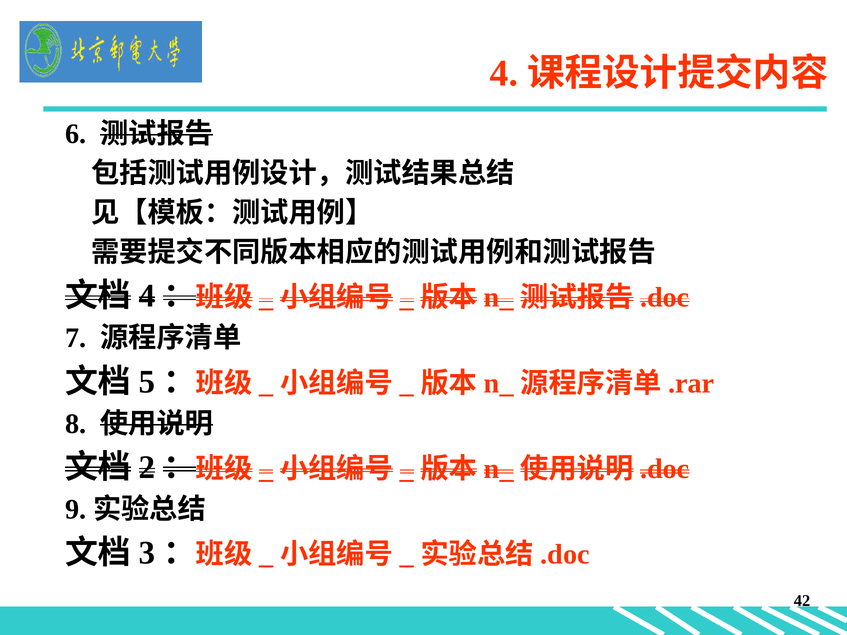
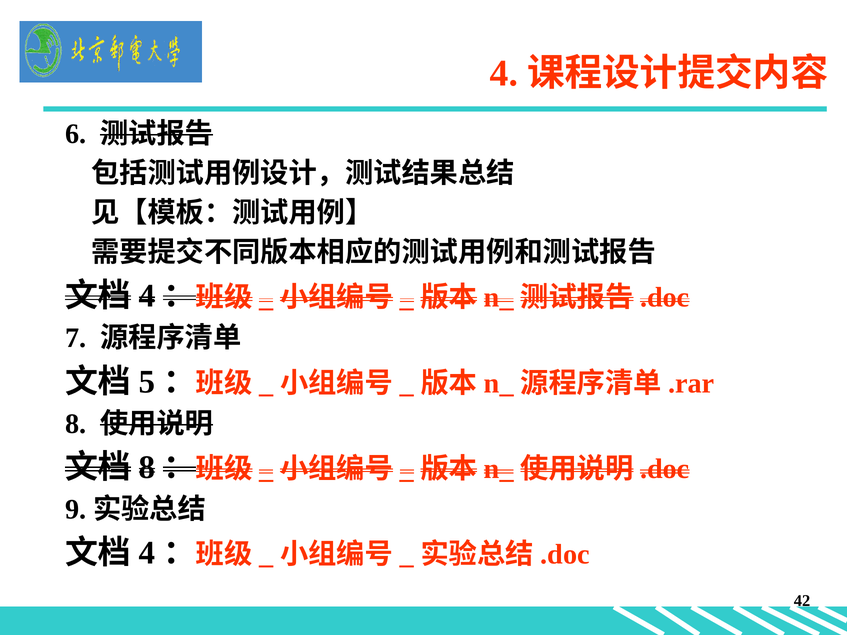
2 at (147, 468): 2 -> 8
3 at (147, 553): 3 -> 4
